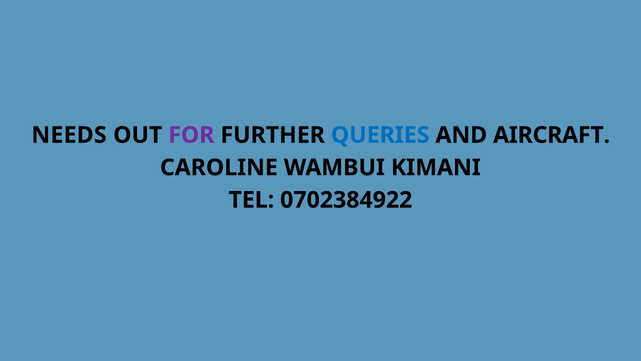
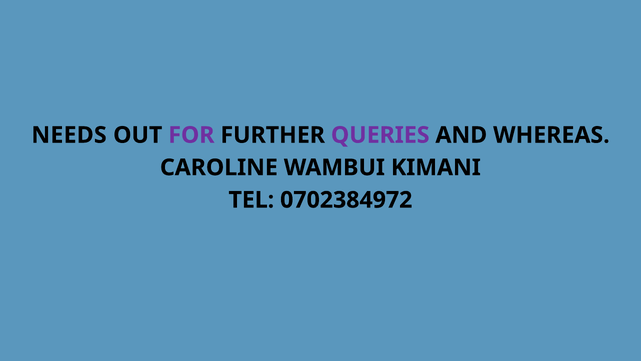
QUERIES colour: blue -> purple
AIRCRAFT: AIRCRAFT -> WHEREAS
0702384922: 0702384922 -> 0702384972
